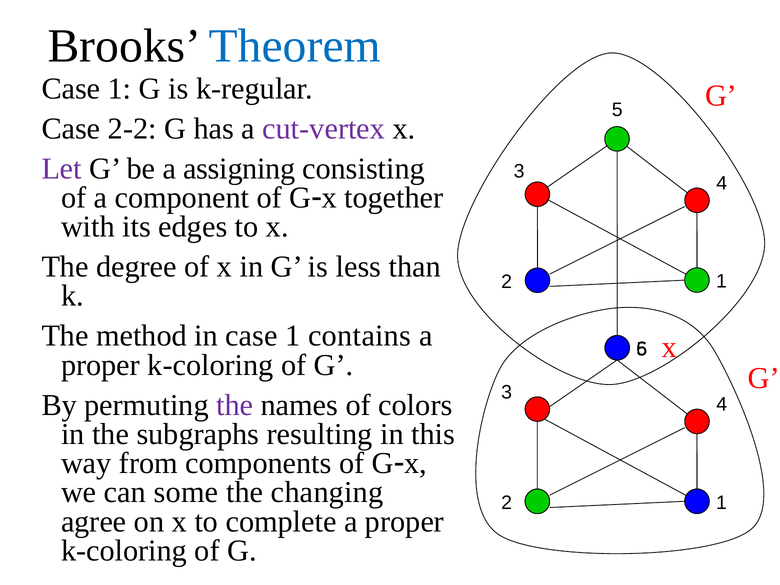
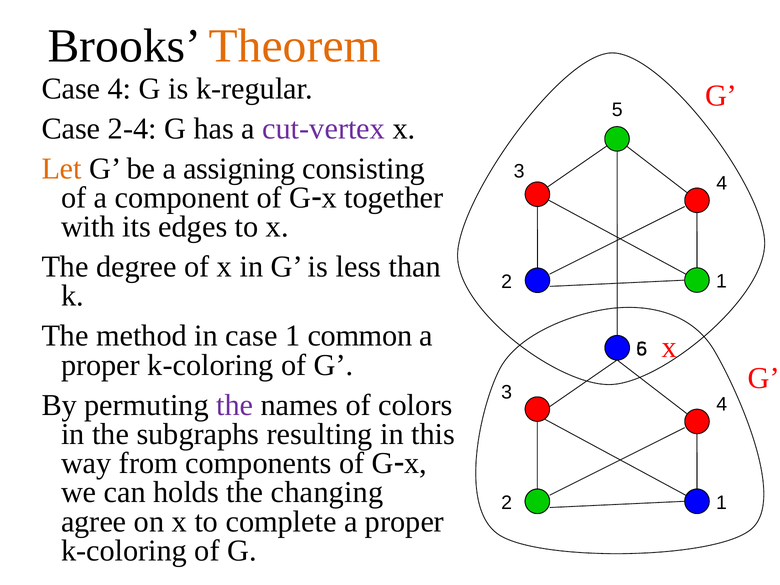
Theorem colour: blue -> orange
1 at (120, 89): 1 -> 4
2-2: 2-2 -> 2-4
Let colour: purple -> orange
contains: contains -> common
some: some -> holds
